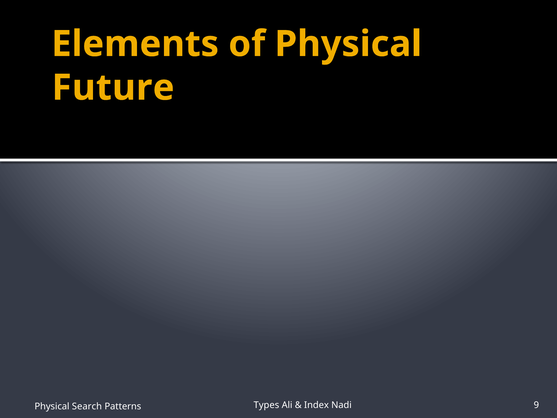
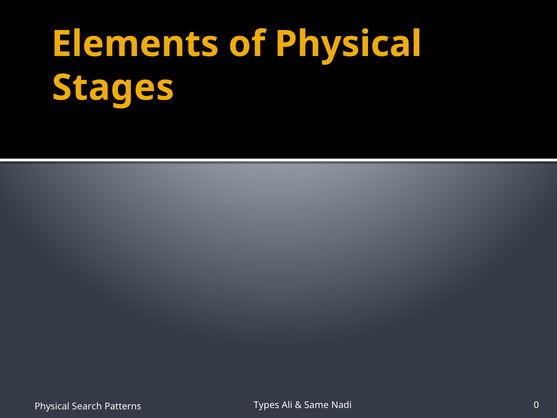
Future: Future -> Stages
Index: Index -> Same
9: 9 -> 0
